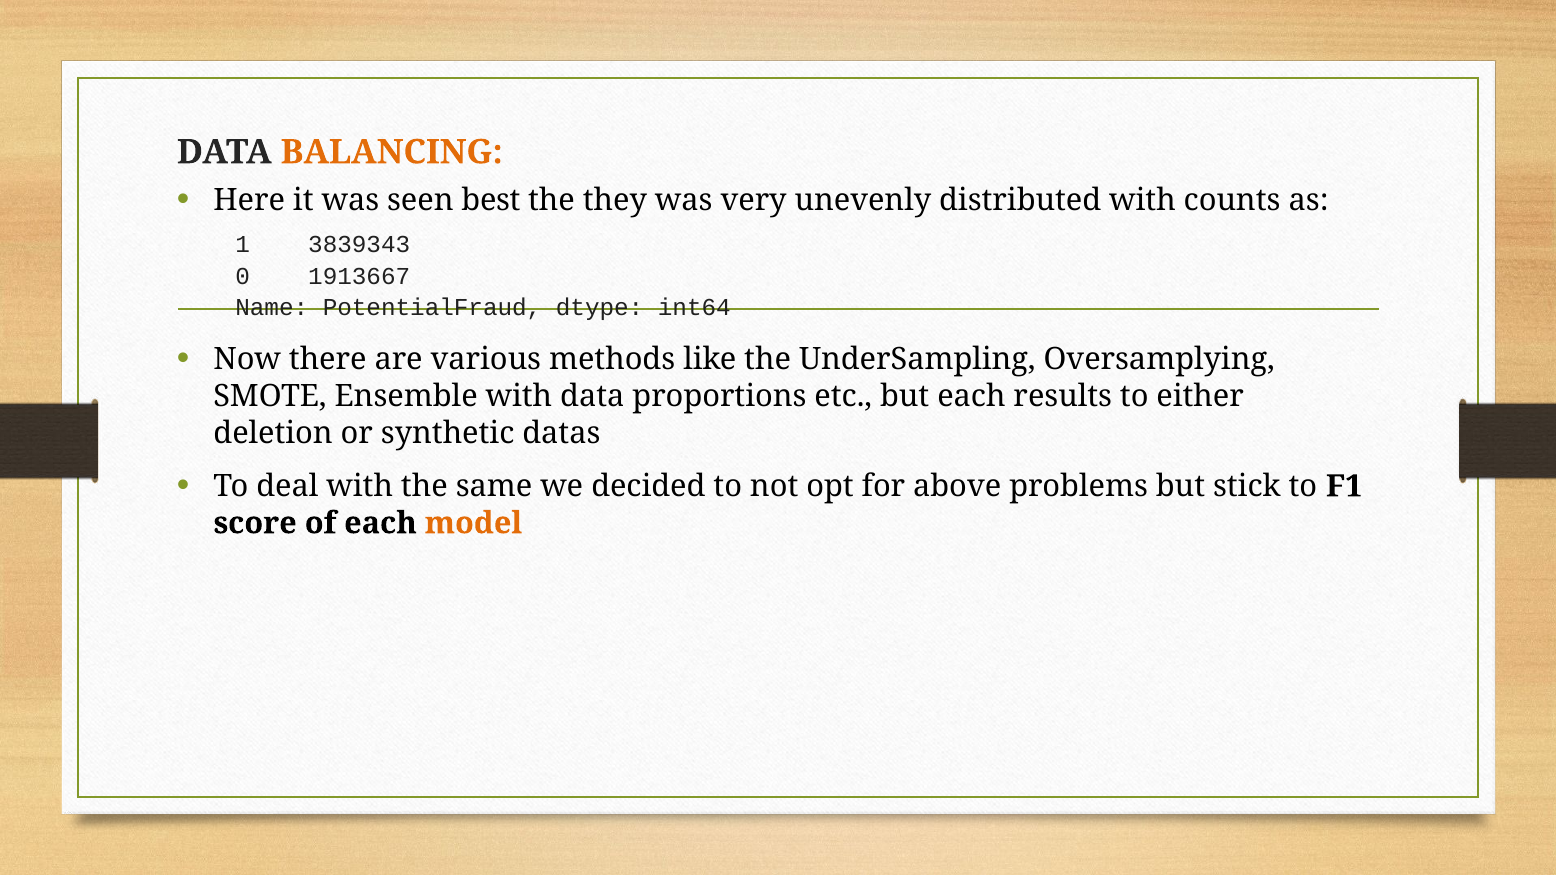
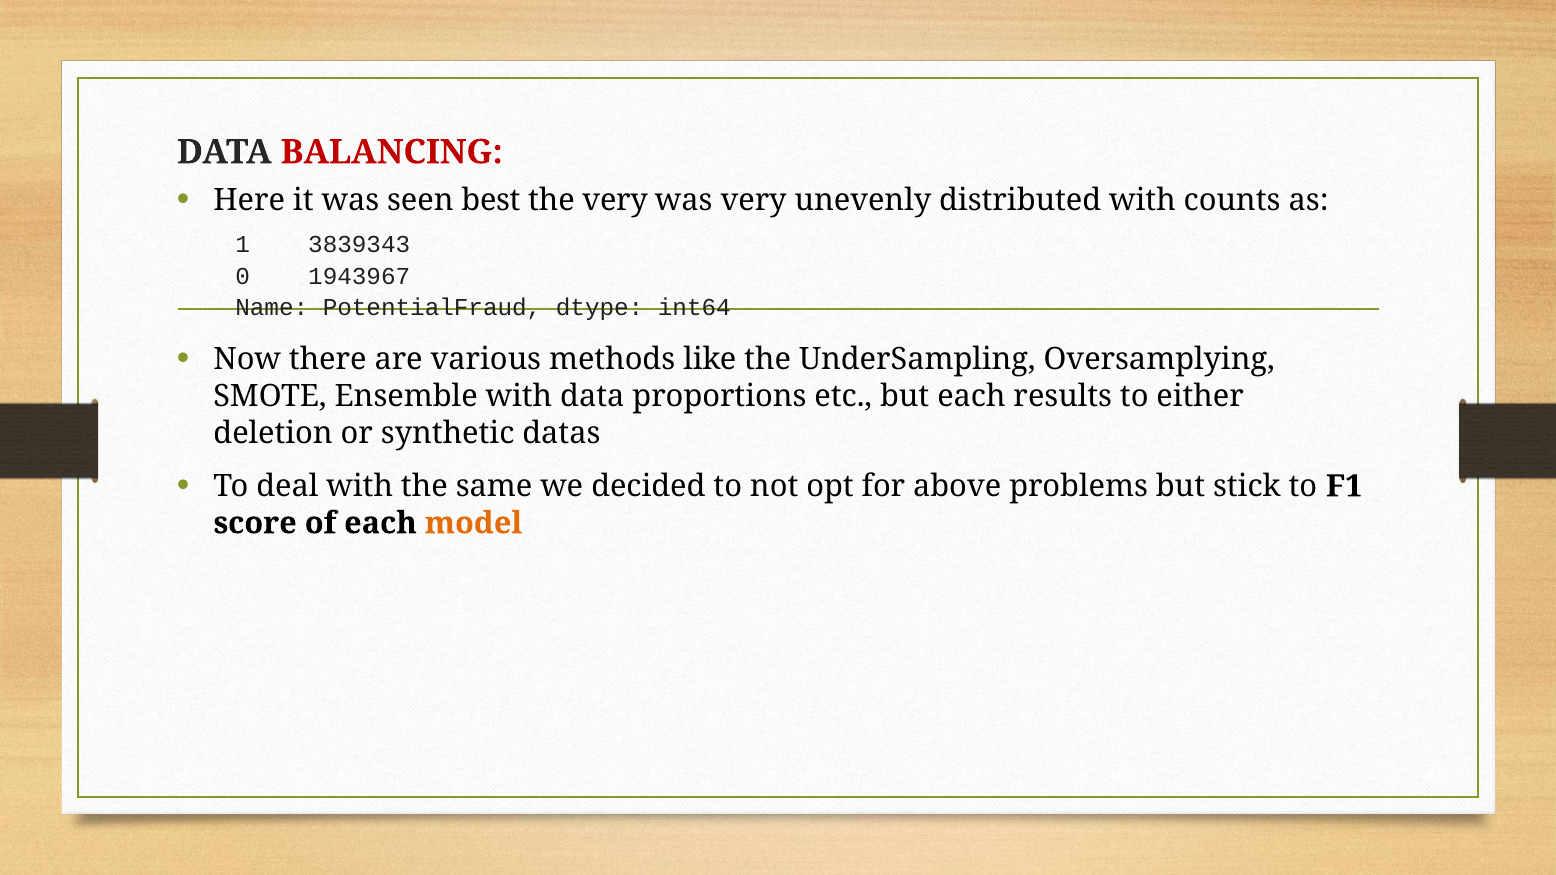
BALANCING colour: orange -> red
the they: they -> very
1913667: 1913667 -> 1943967
